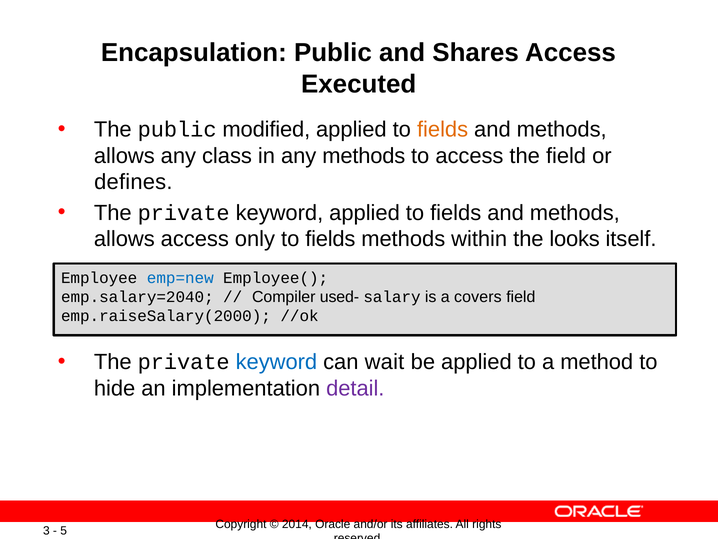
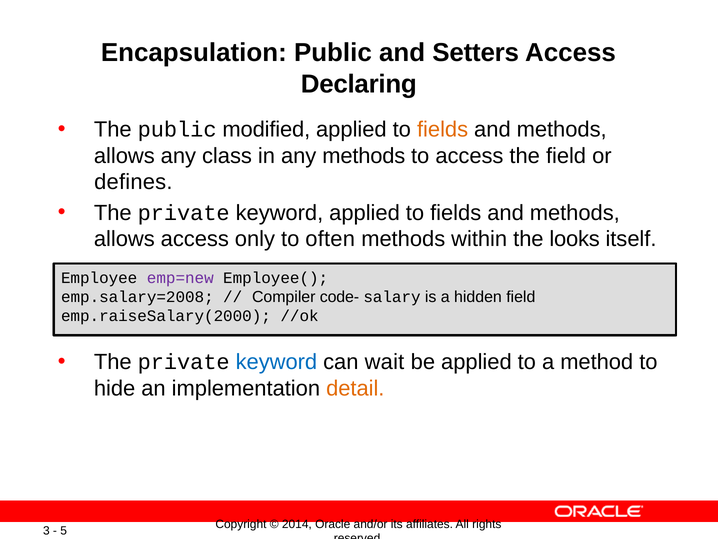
Shares: Shares -> Setters
Executed: Executed -> Declaring
only to fields: fields -> often
emp=new colour: blue -> purple
emp.salary=2040: emp.salary=2040 -> emp.salary=2008
used-: used- -> code-
covers: covers -> hidden
detail colour: purple -> orange
